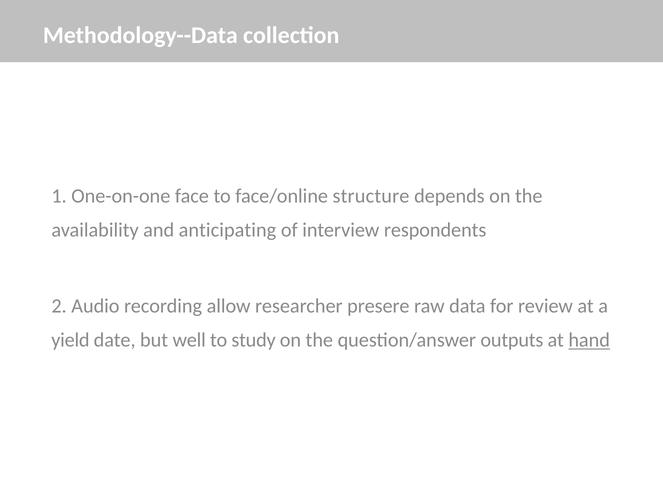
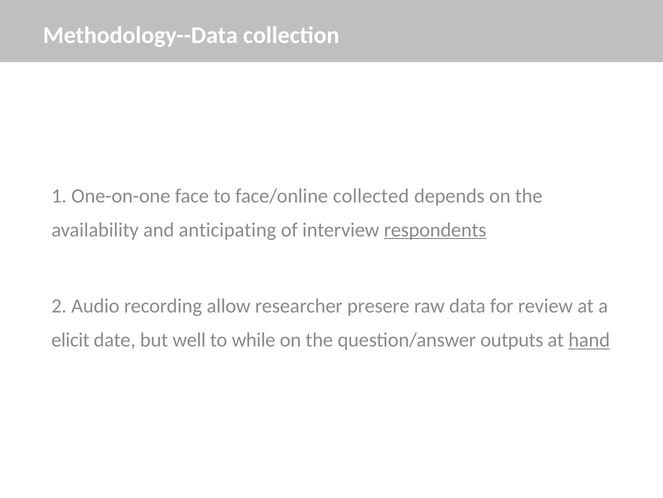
structure: structure -> collected
respondents underline: none -> present
yield: yield -> elicit
study: study -> while
